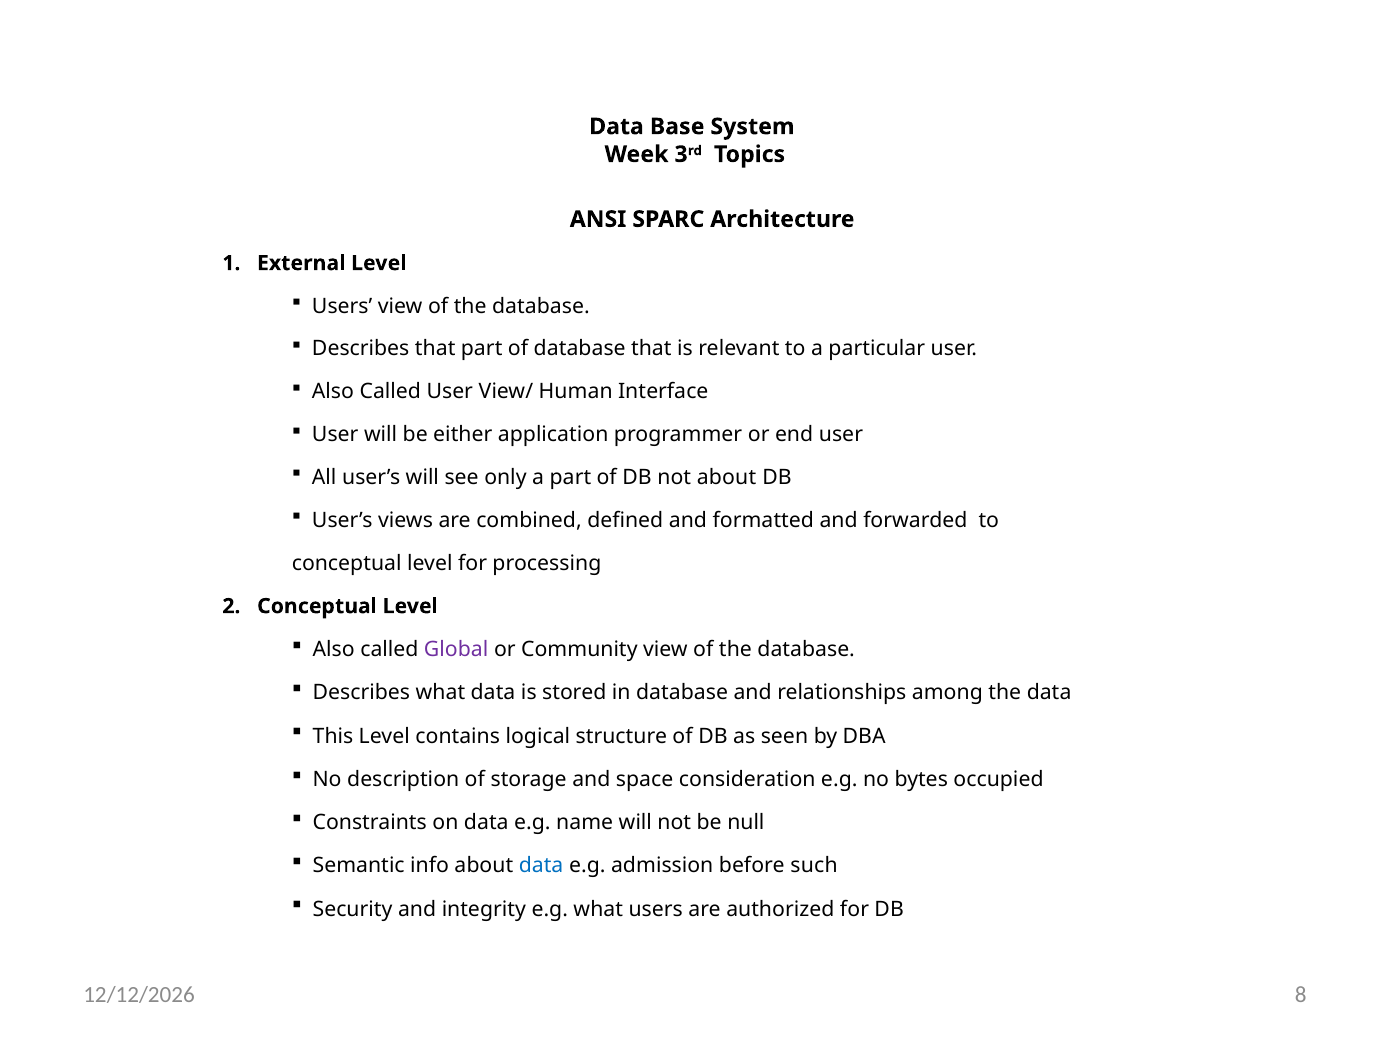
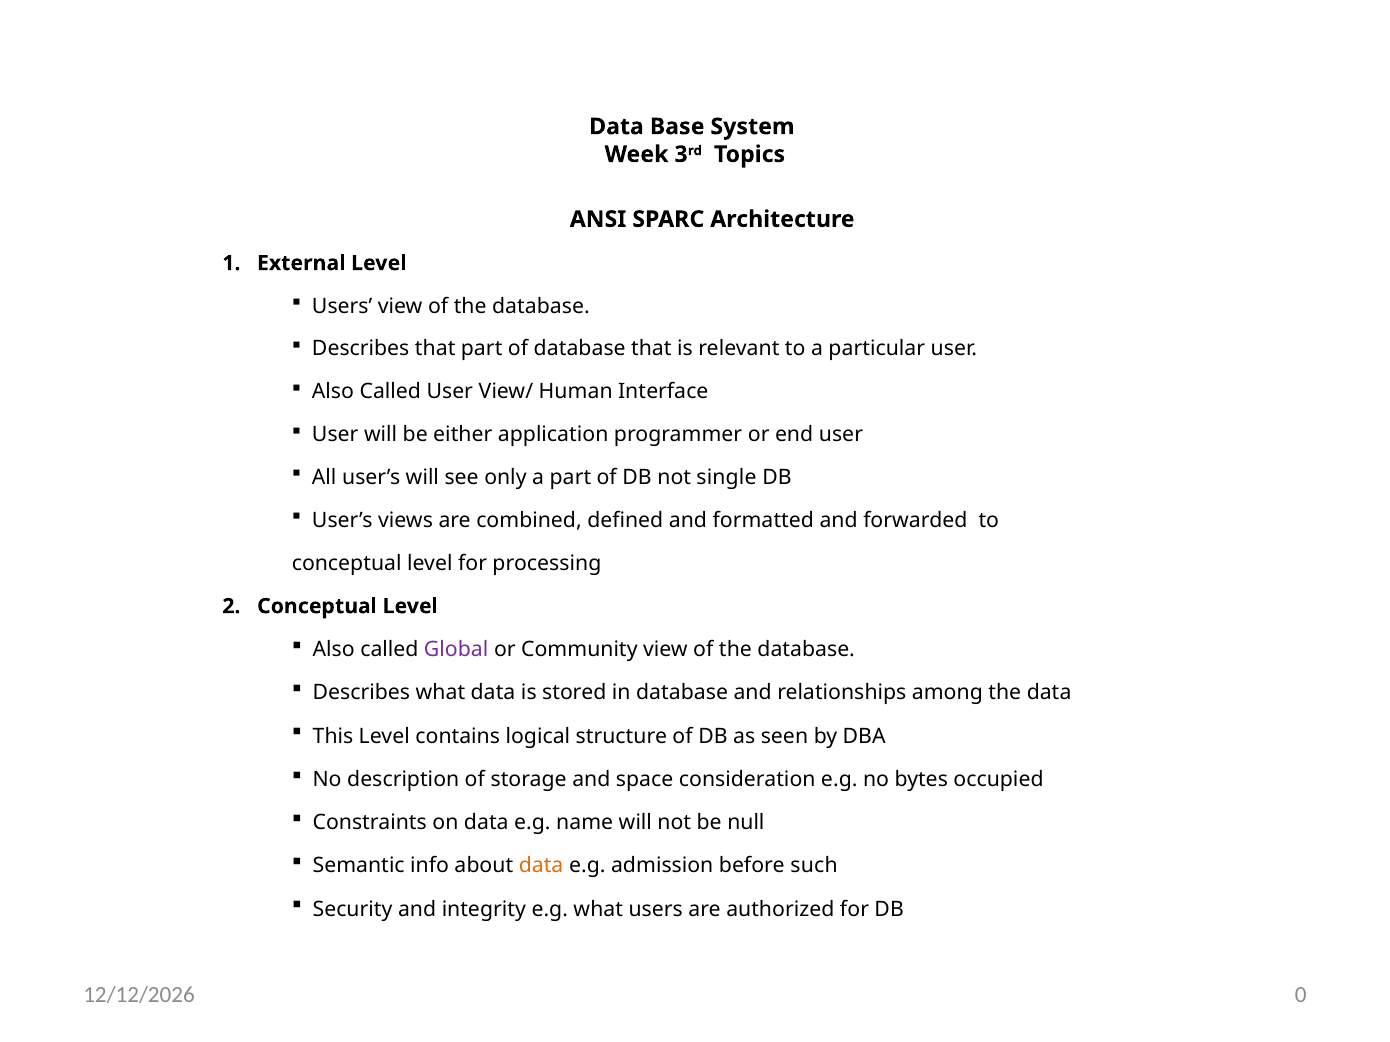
not about: about -> single
data at (541, 866) colour: blue -> orange
8: 8 -> 0
